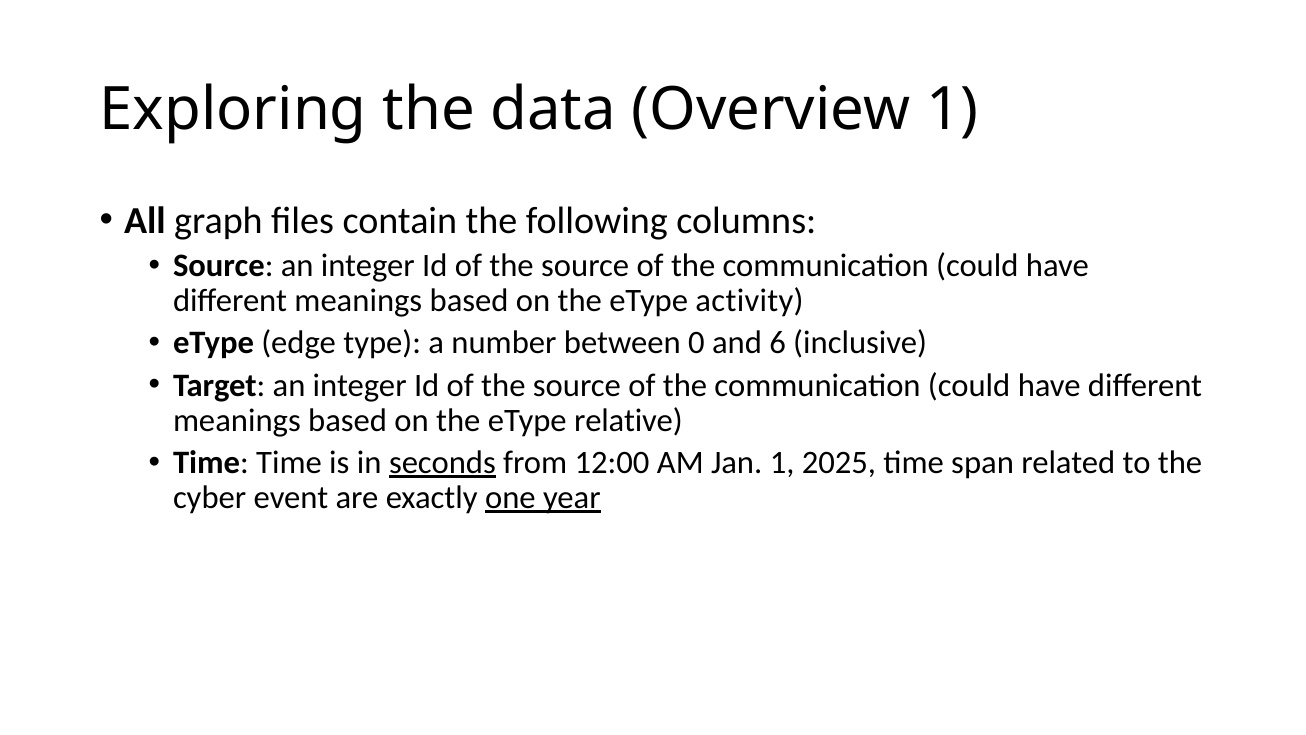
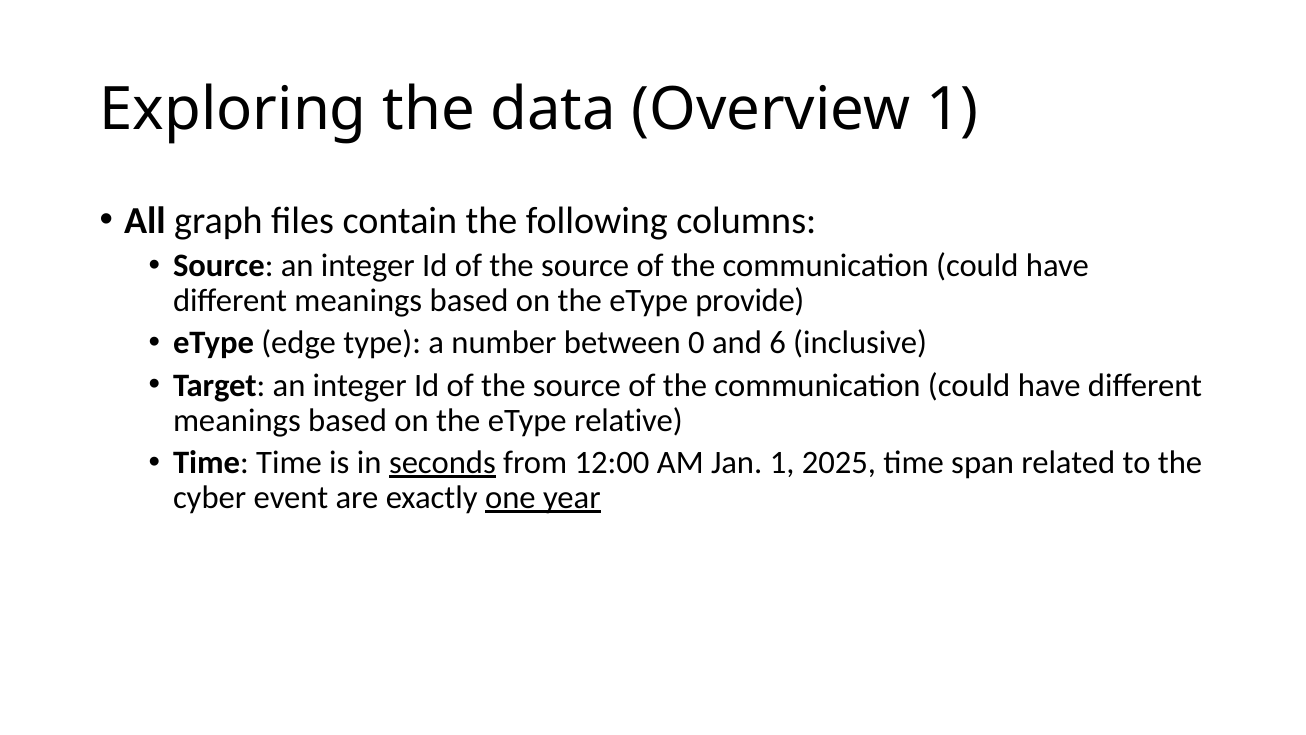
activity: activity -> provide
